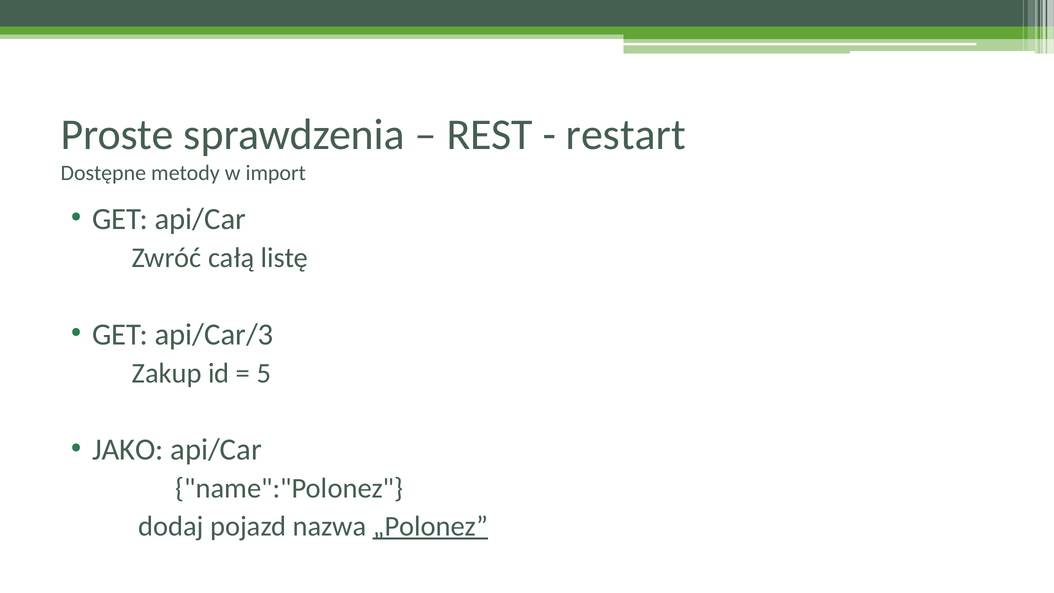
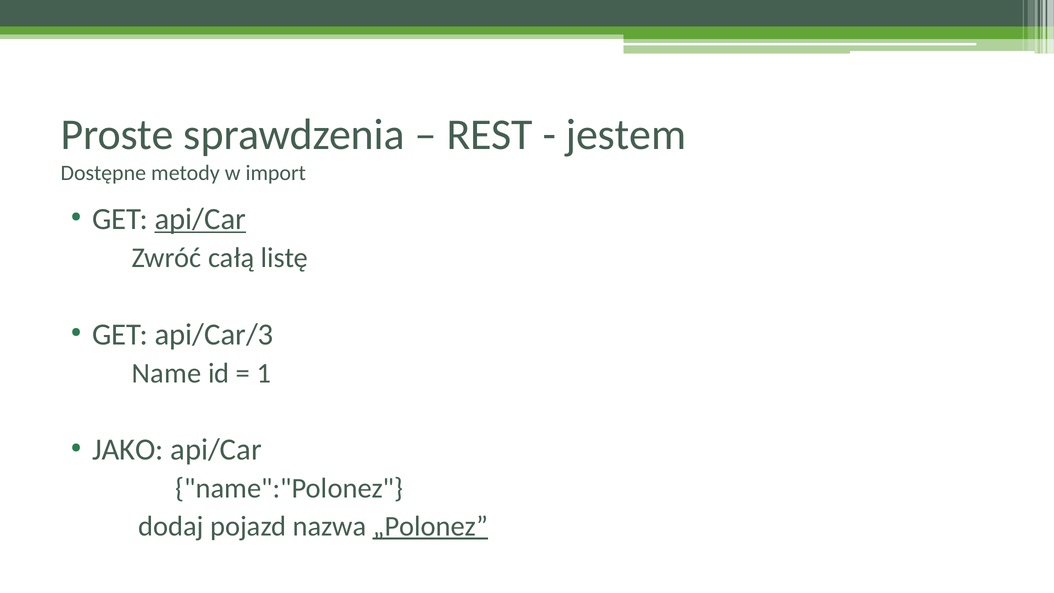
restart: restart -> jestem
api/Car at (200, 219) underline: none -> present
Zakup: Zakup -> Name
5: 5 -> 1
